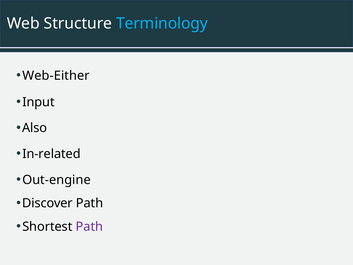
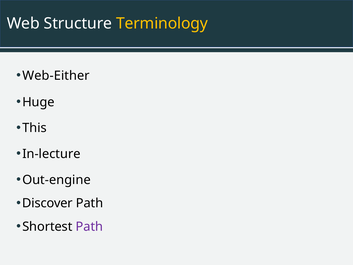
Terminology colour: light blue -> yellow
Input: Input -> Huge
Also: Also -> This
In-related: In-related -> In-lecture
